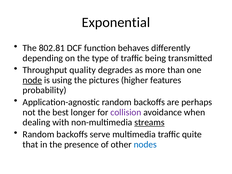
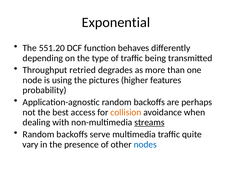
802.81: 802.81 -> 551.20
quality: quality -> retried
node underline: present -> none
longer: longer -> access
collision colour: purple -> orange
that: that -> vary
